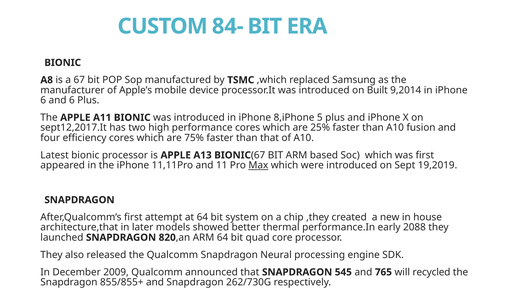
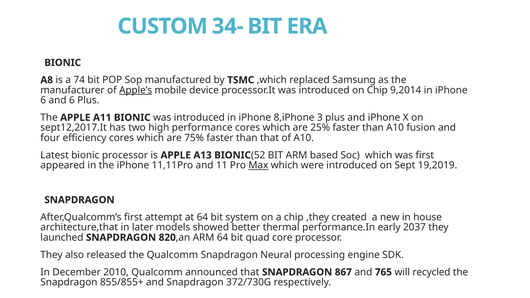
84-: 84- -> 34-
a 67: 67 -> 74
Apple’s underline: none -> present
on Built: Built -> Chip
5: 5 -> 3
BIONIC 67: 67 -> 52
2088: 2088 -> 2037
2009: 2009 -> 2010
545: 545 -> 867
262/730G: 262/730G -> 372/730G
